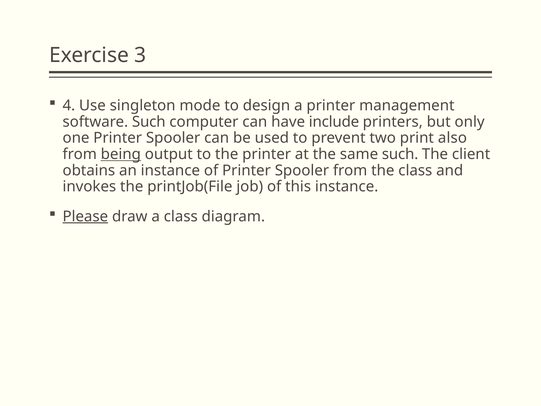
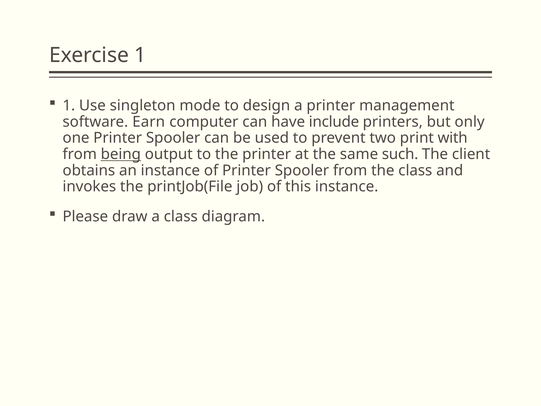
Exercise 3: 3 -> 1
4 at (69, 105): 4 -> 1
software Such: Such -> Earn
also: also -> with
Please underline: present -> none
